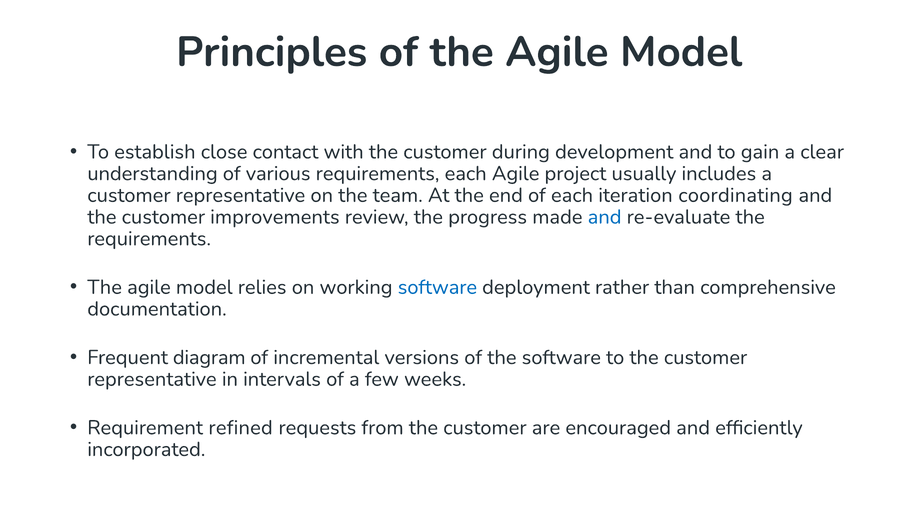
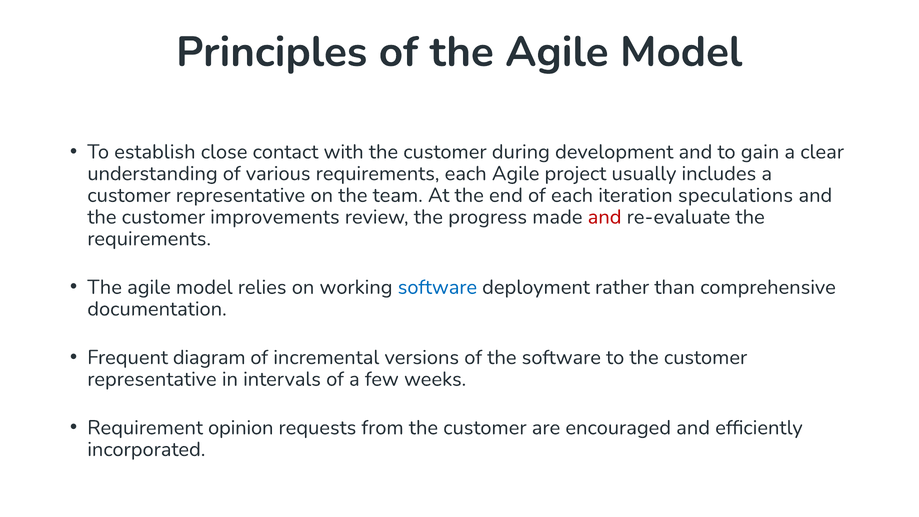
coordinating: coordinating -> speculations
and at (605, 217) colour: blue -> red
refined: refined -> opinion
